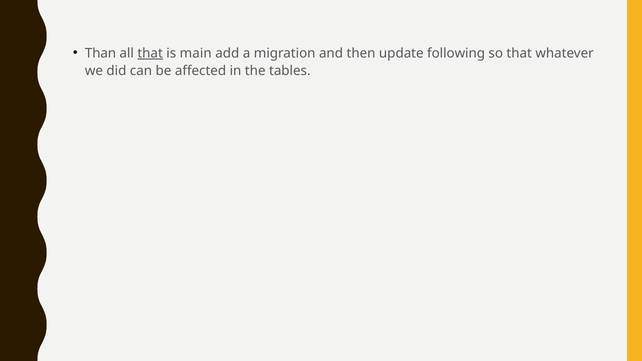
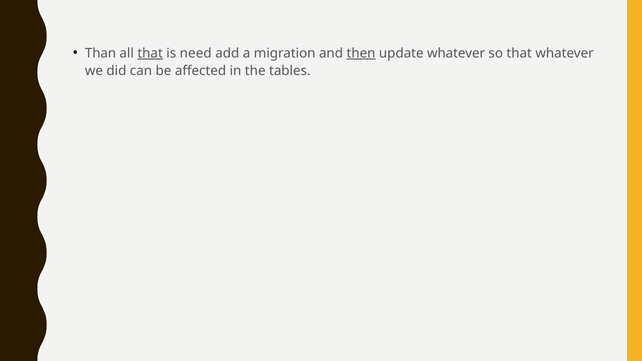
main: main -> need
then underline: none -> present
update following: following -> whatever
